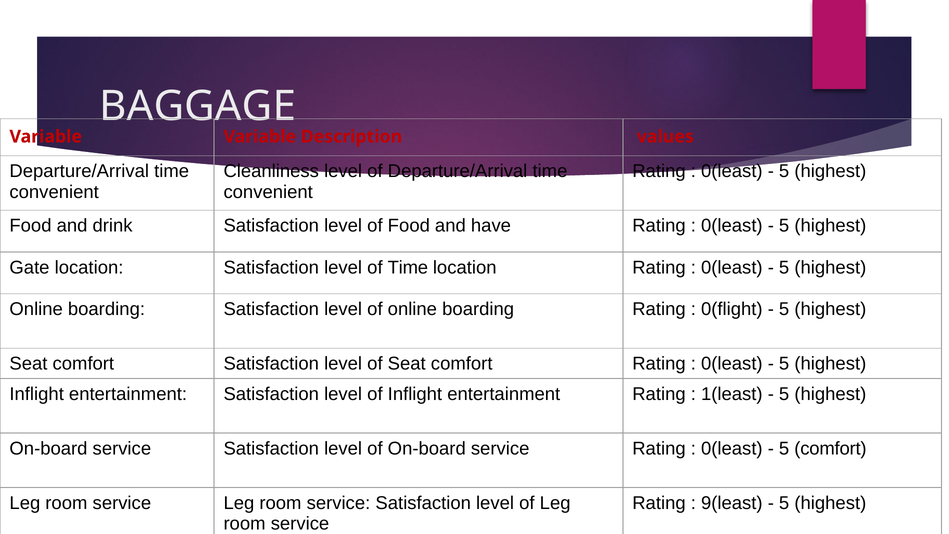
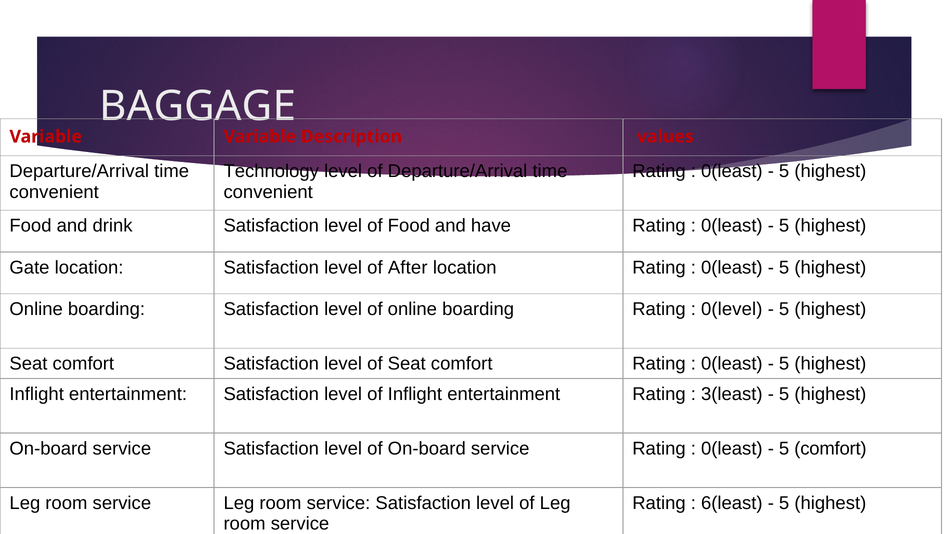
Cleanliness: Cleanliness -> Technology
of Time: Time -> After
0(flight: 0(flight -> 0(level
1(least: 1(least -> 3(least
9(least: 9(least -> 6(least
